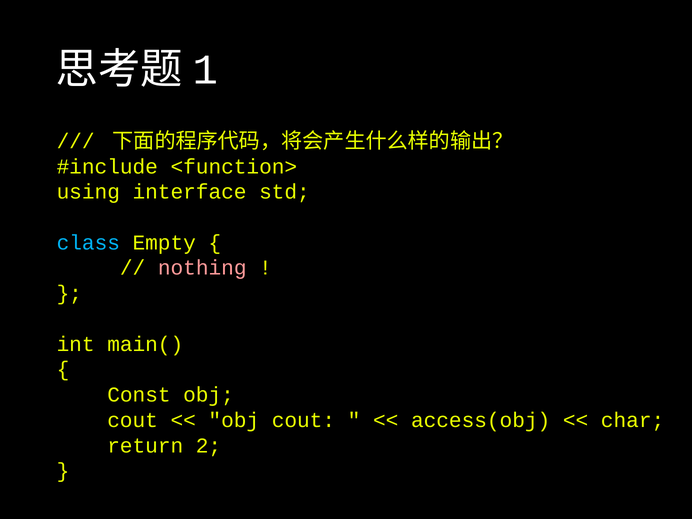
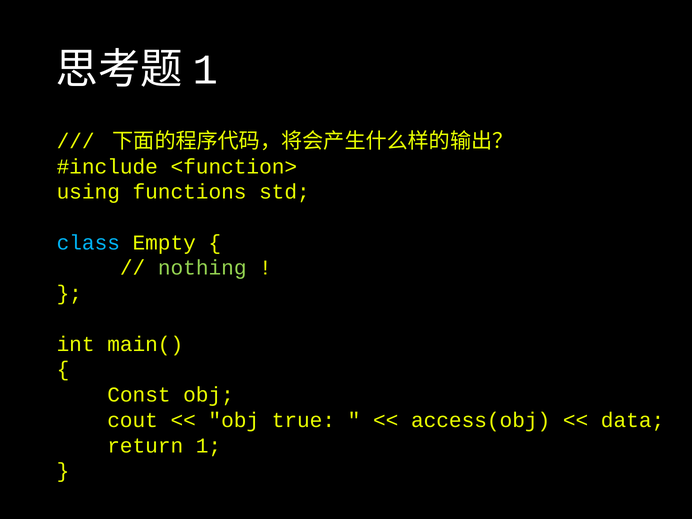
interface: interface -> functions
nothing colour: pink -> light green
cout at (303, 420): cout -> true
char: char -> data
2: 2 -> 1
